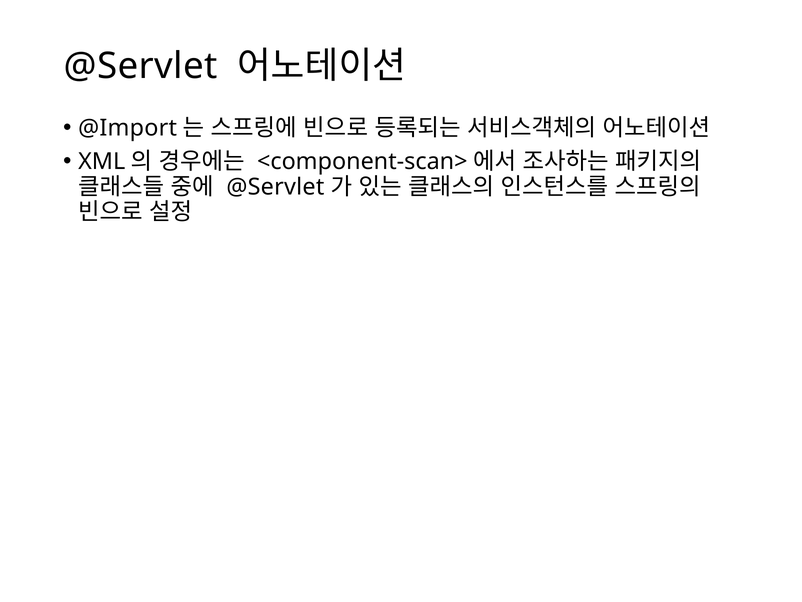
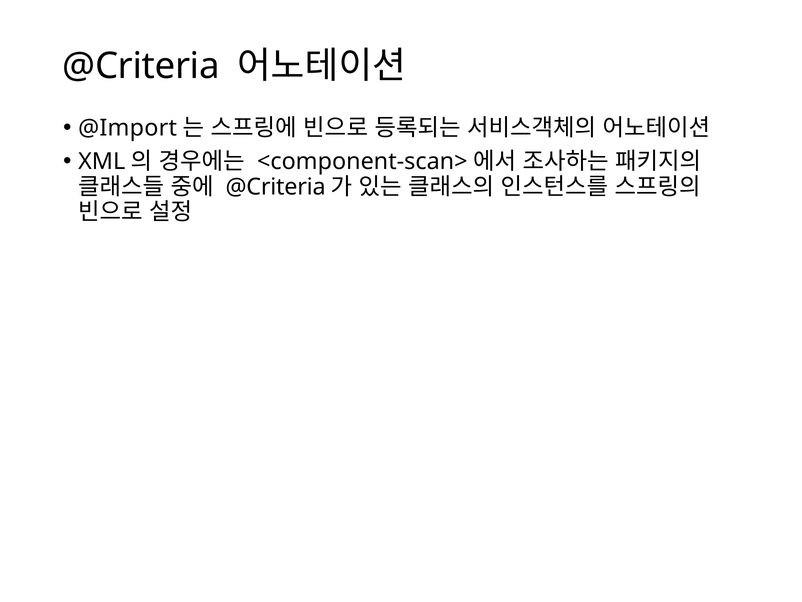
@Servlet at (141, 66): @Servlet -> @Criteria
@Servlet at (275, 187): @Servlet -> @Criteria
